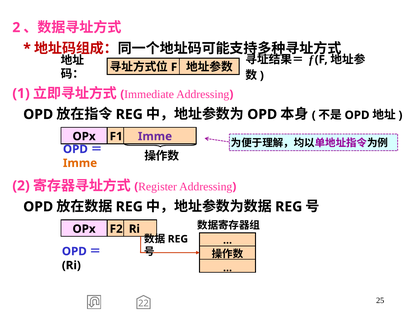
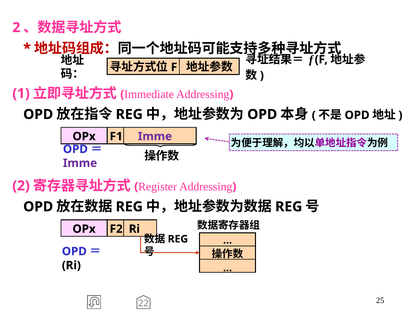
Imme at (80, 163) colour: orange -> purple
